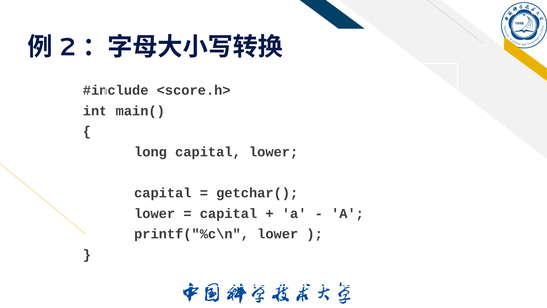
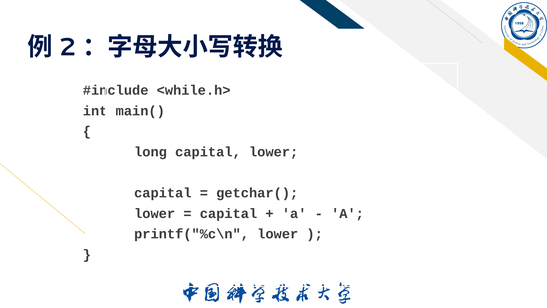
<score.h>: <score.h> -> <while.h>
